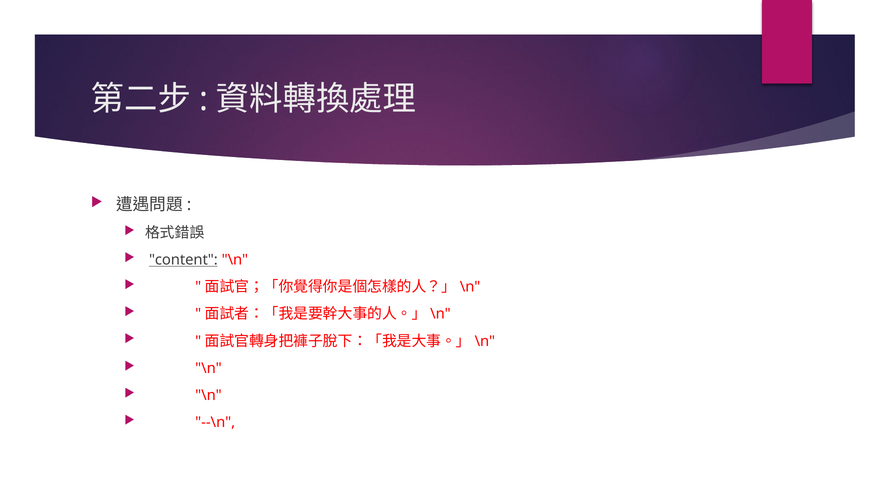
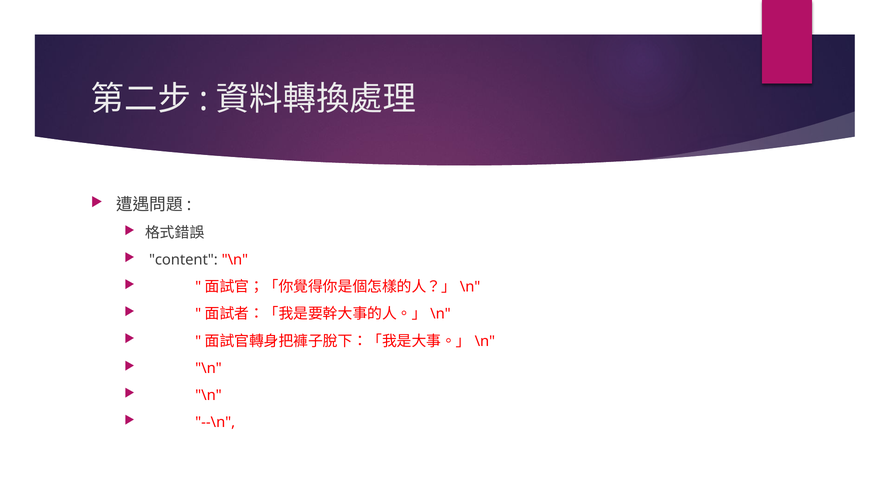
content underline: present -> none
